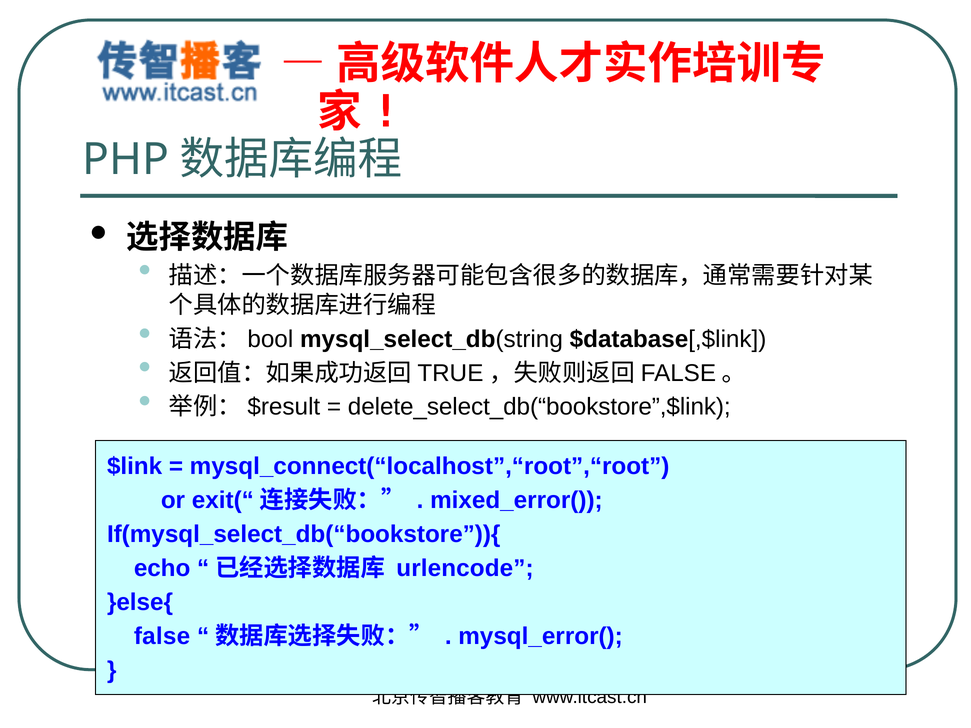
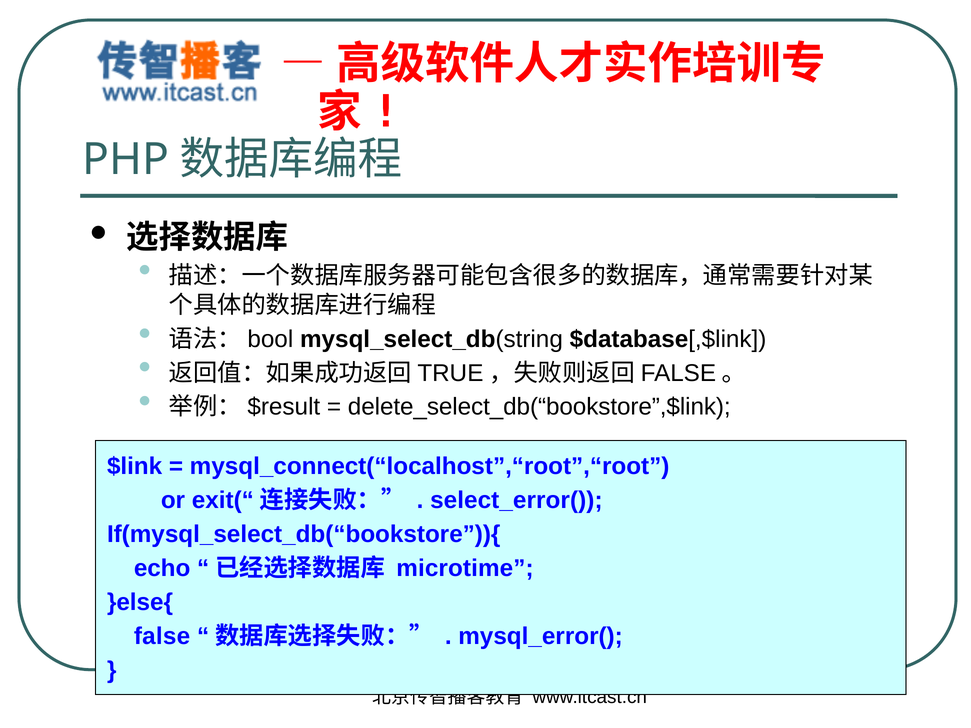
mixed_error(: mixed_error( -> select_error(
urlencode: urlencode -> microtime
